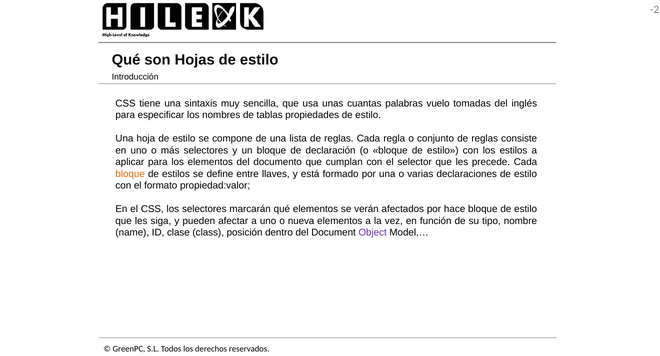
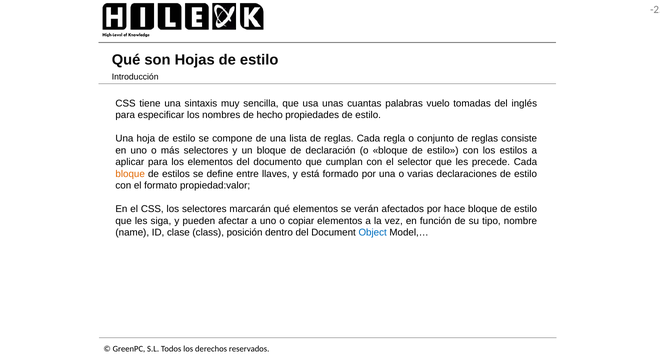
tablas: tablas -> hecho
nueva: nueva -> copiar
Object colour: purple -> blue
